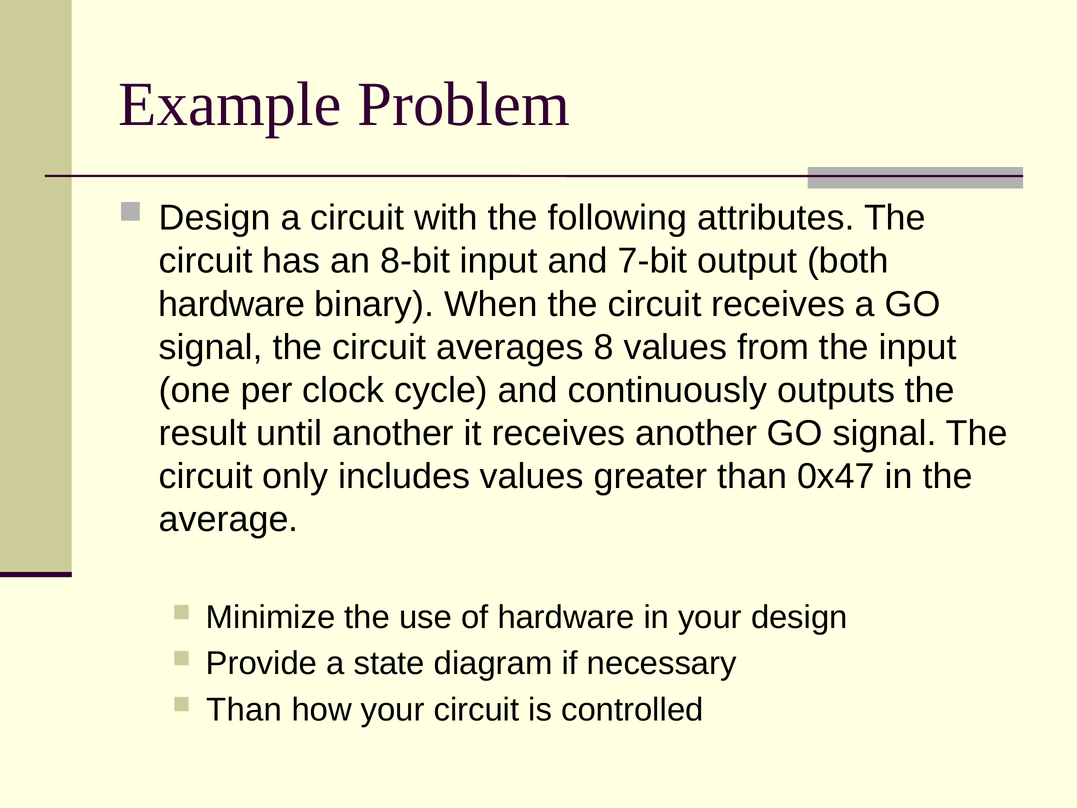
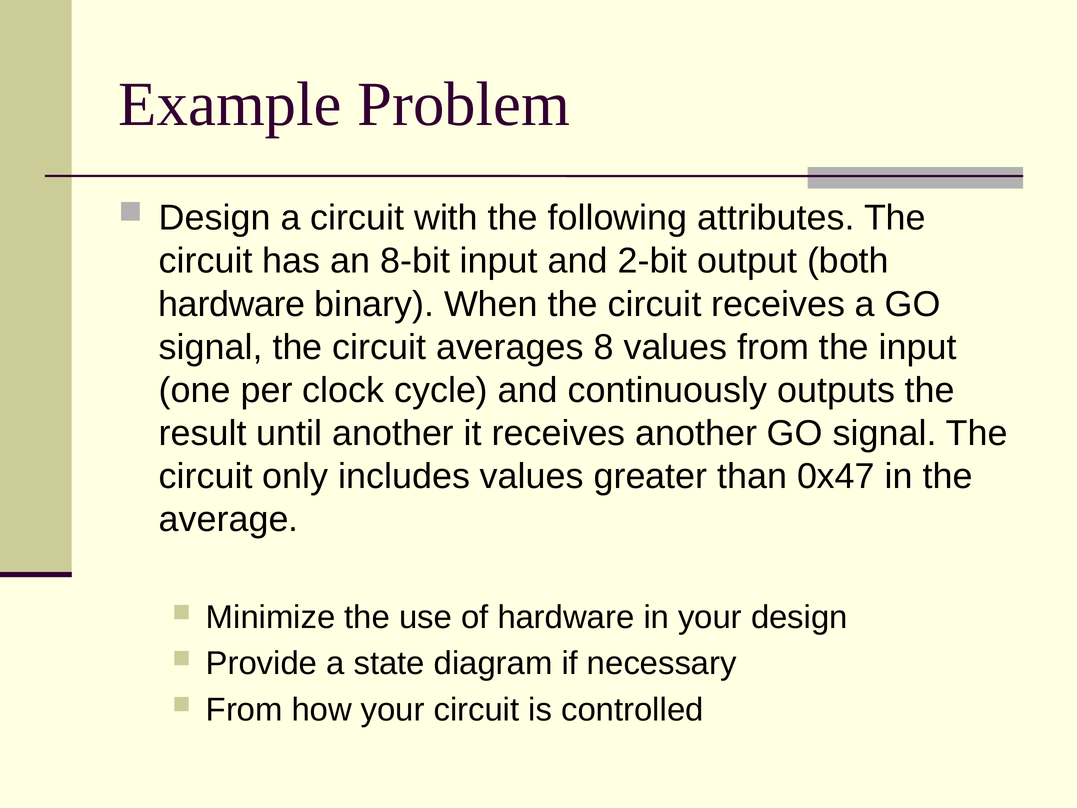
7-bit: 7-bit -> 2-bit
Than at (244, 709): Than -> From
